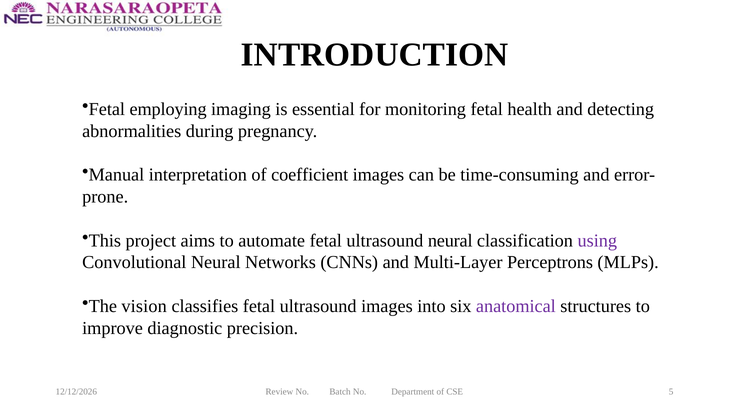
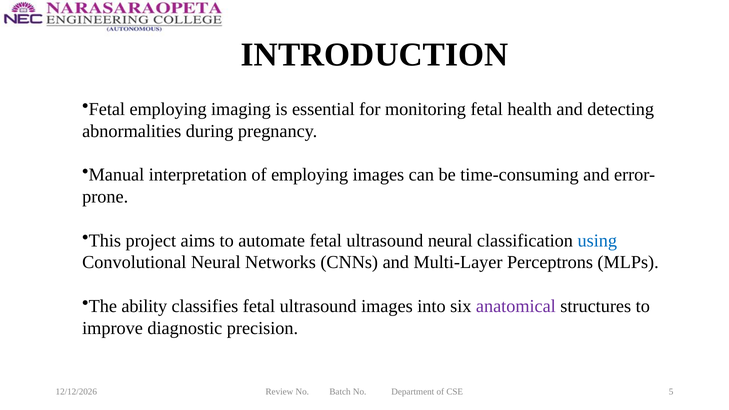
of coefficient: coefficient -> employing
using colour: purple -> blue
vision: vision -> ability
